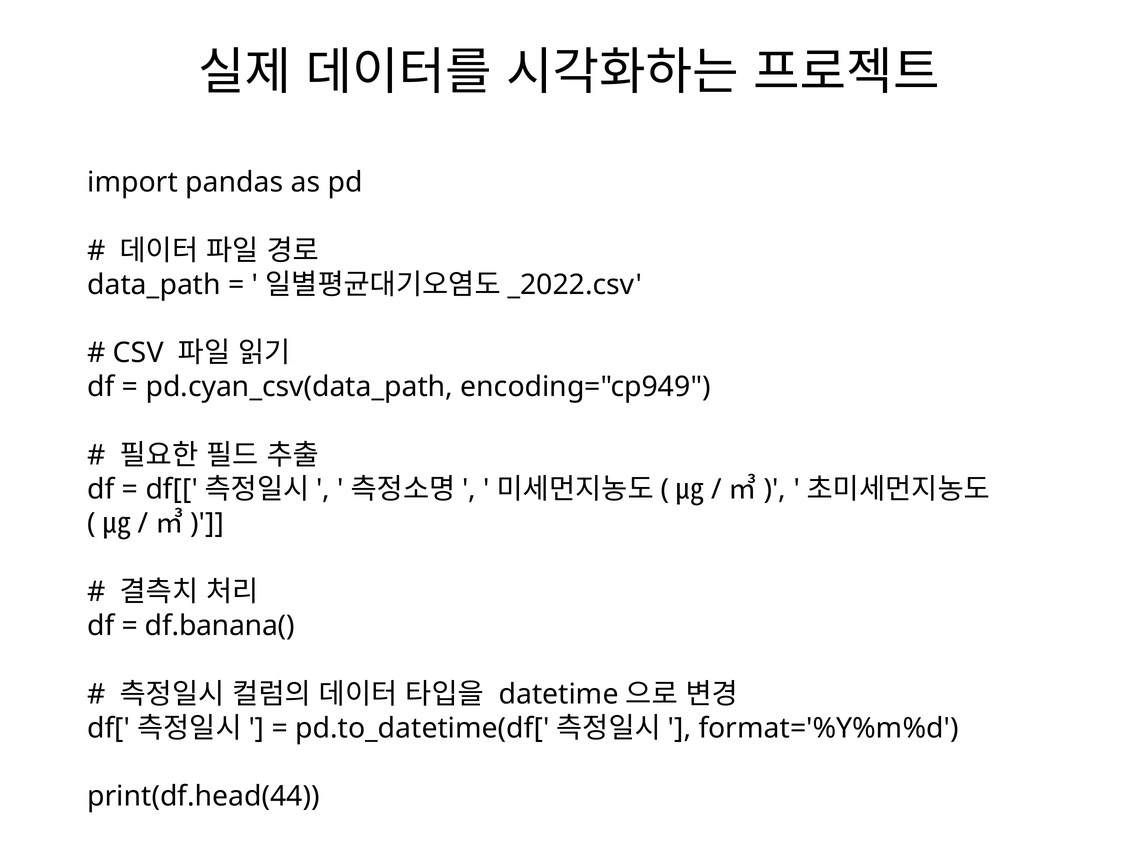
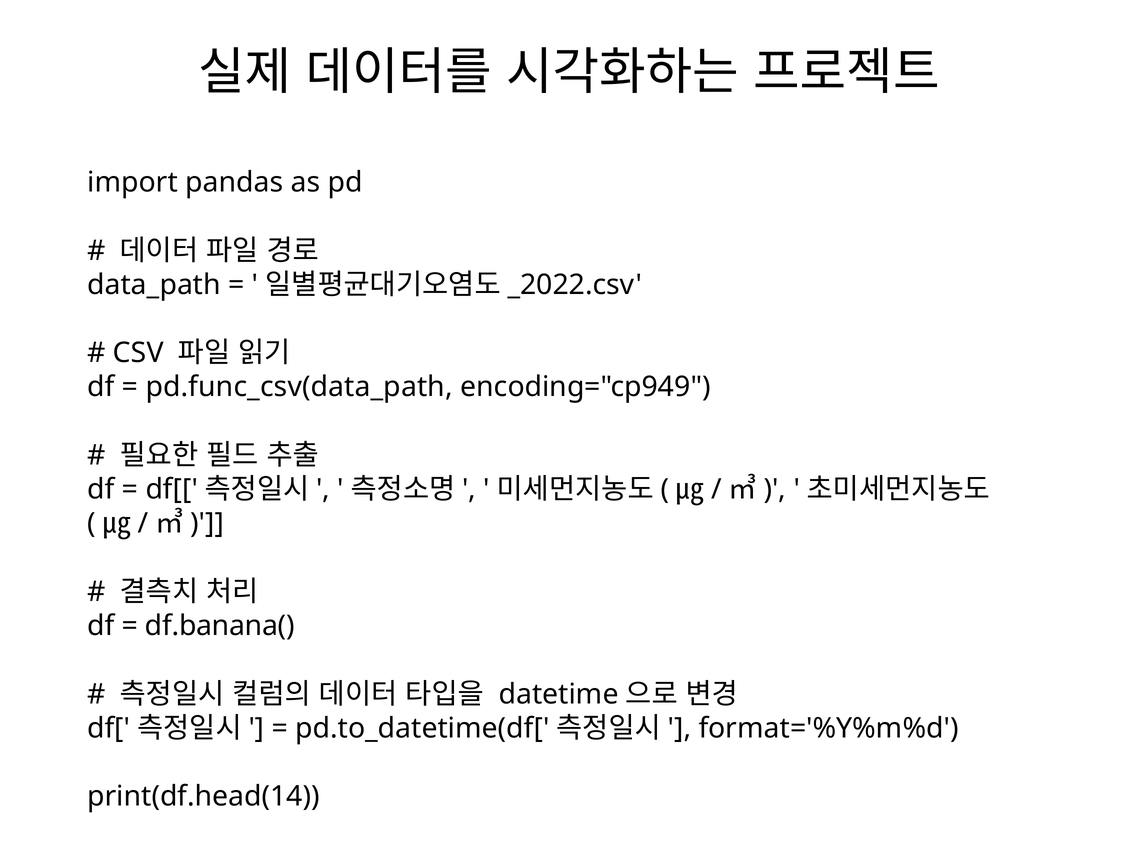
pd.cyan_csv(data_path: pd.cyan_csv(data_path -> pd.func_csv(data_path
print(df.head(44: print(df.head(44 -> print(df.head(14
